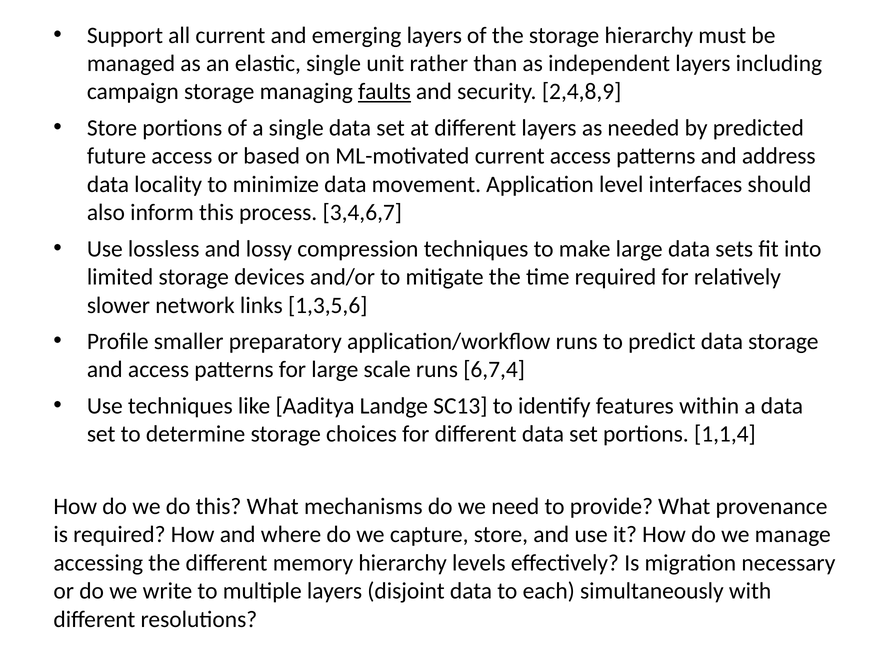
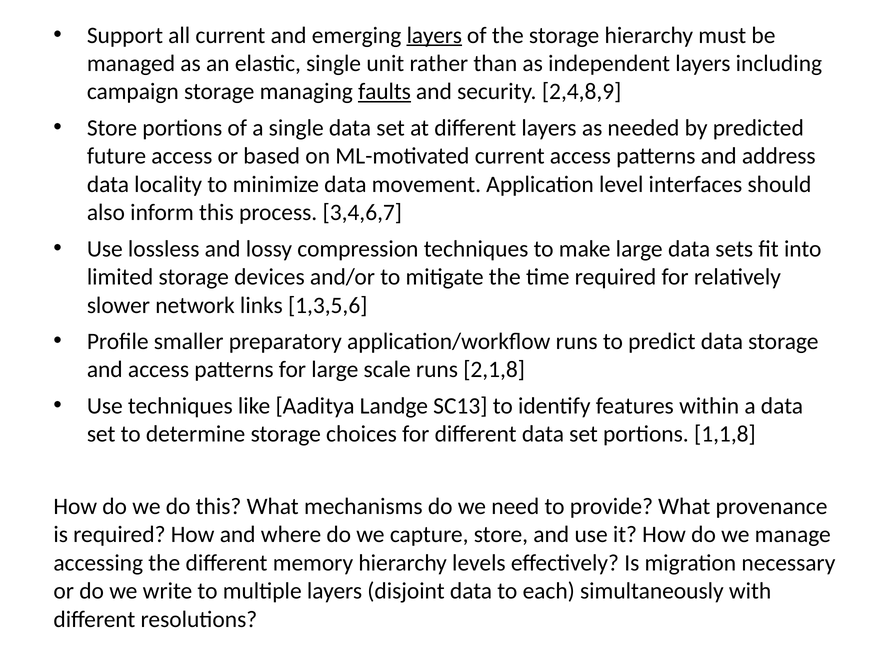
layers at (434, 35) underline: none -> present
6,7,4: 6,7,4 -> 2,1,8
1,1,4: 1,1,4 -> 1,1,8
